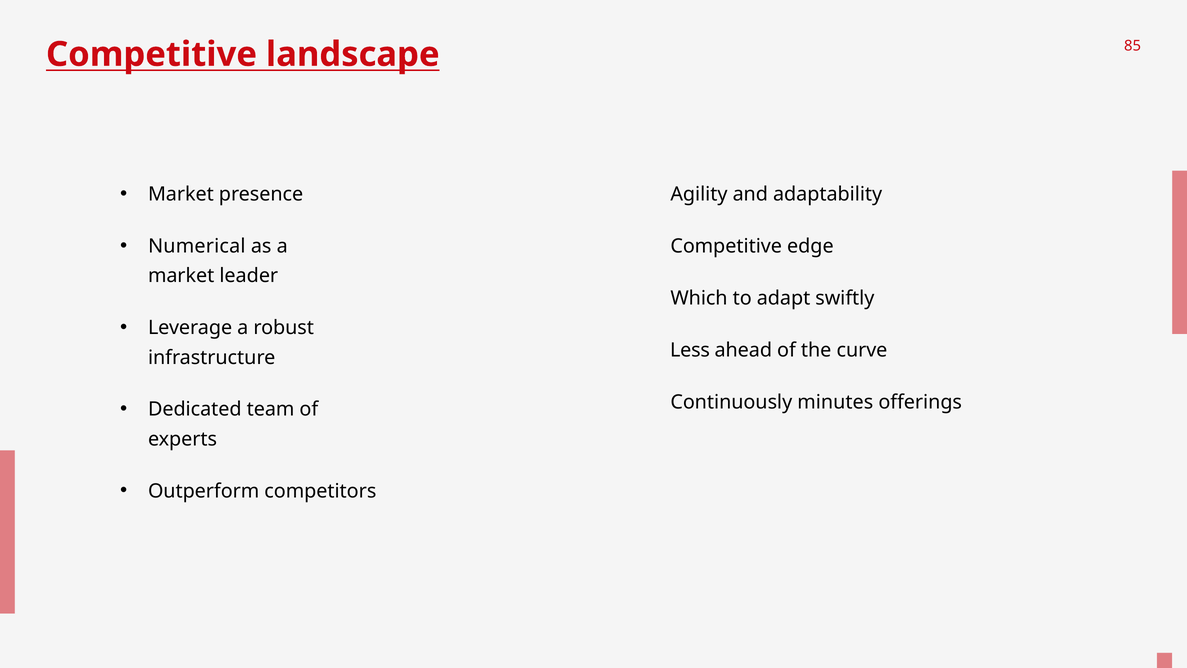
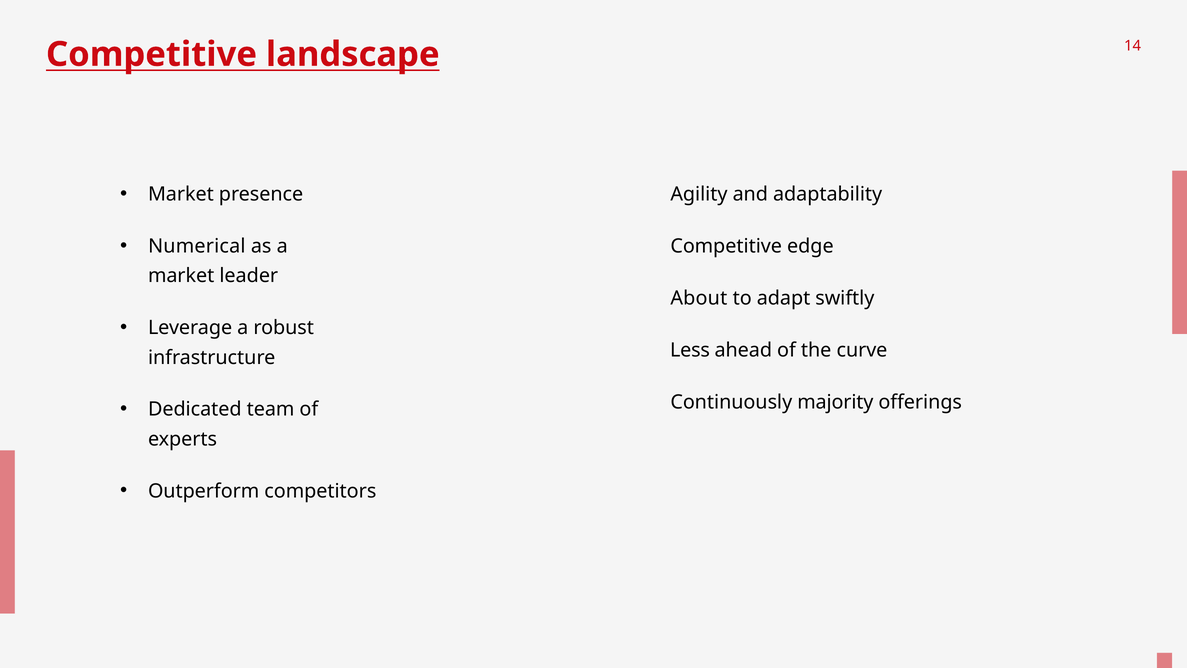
85: 85 -> 14
Which: Which -> About
minutes: minutes -> majority
